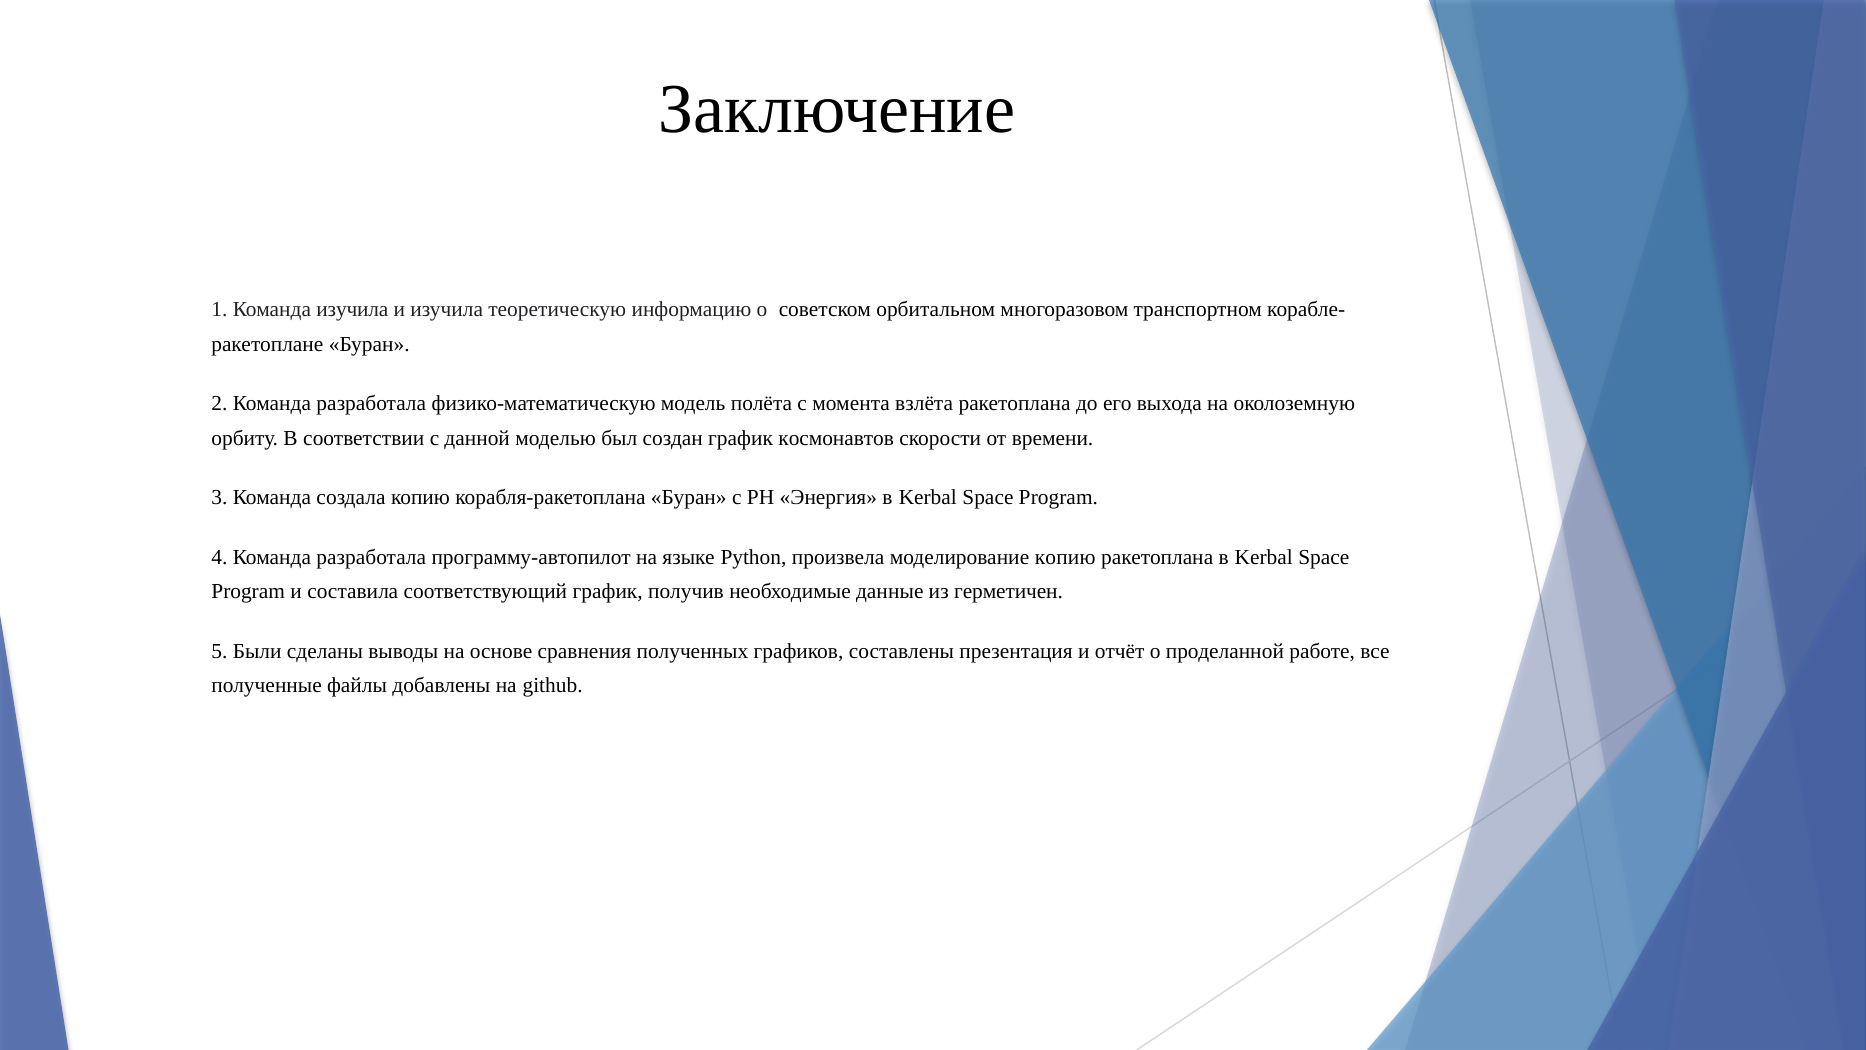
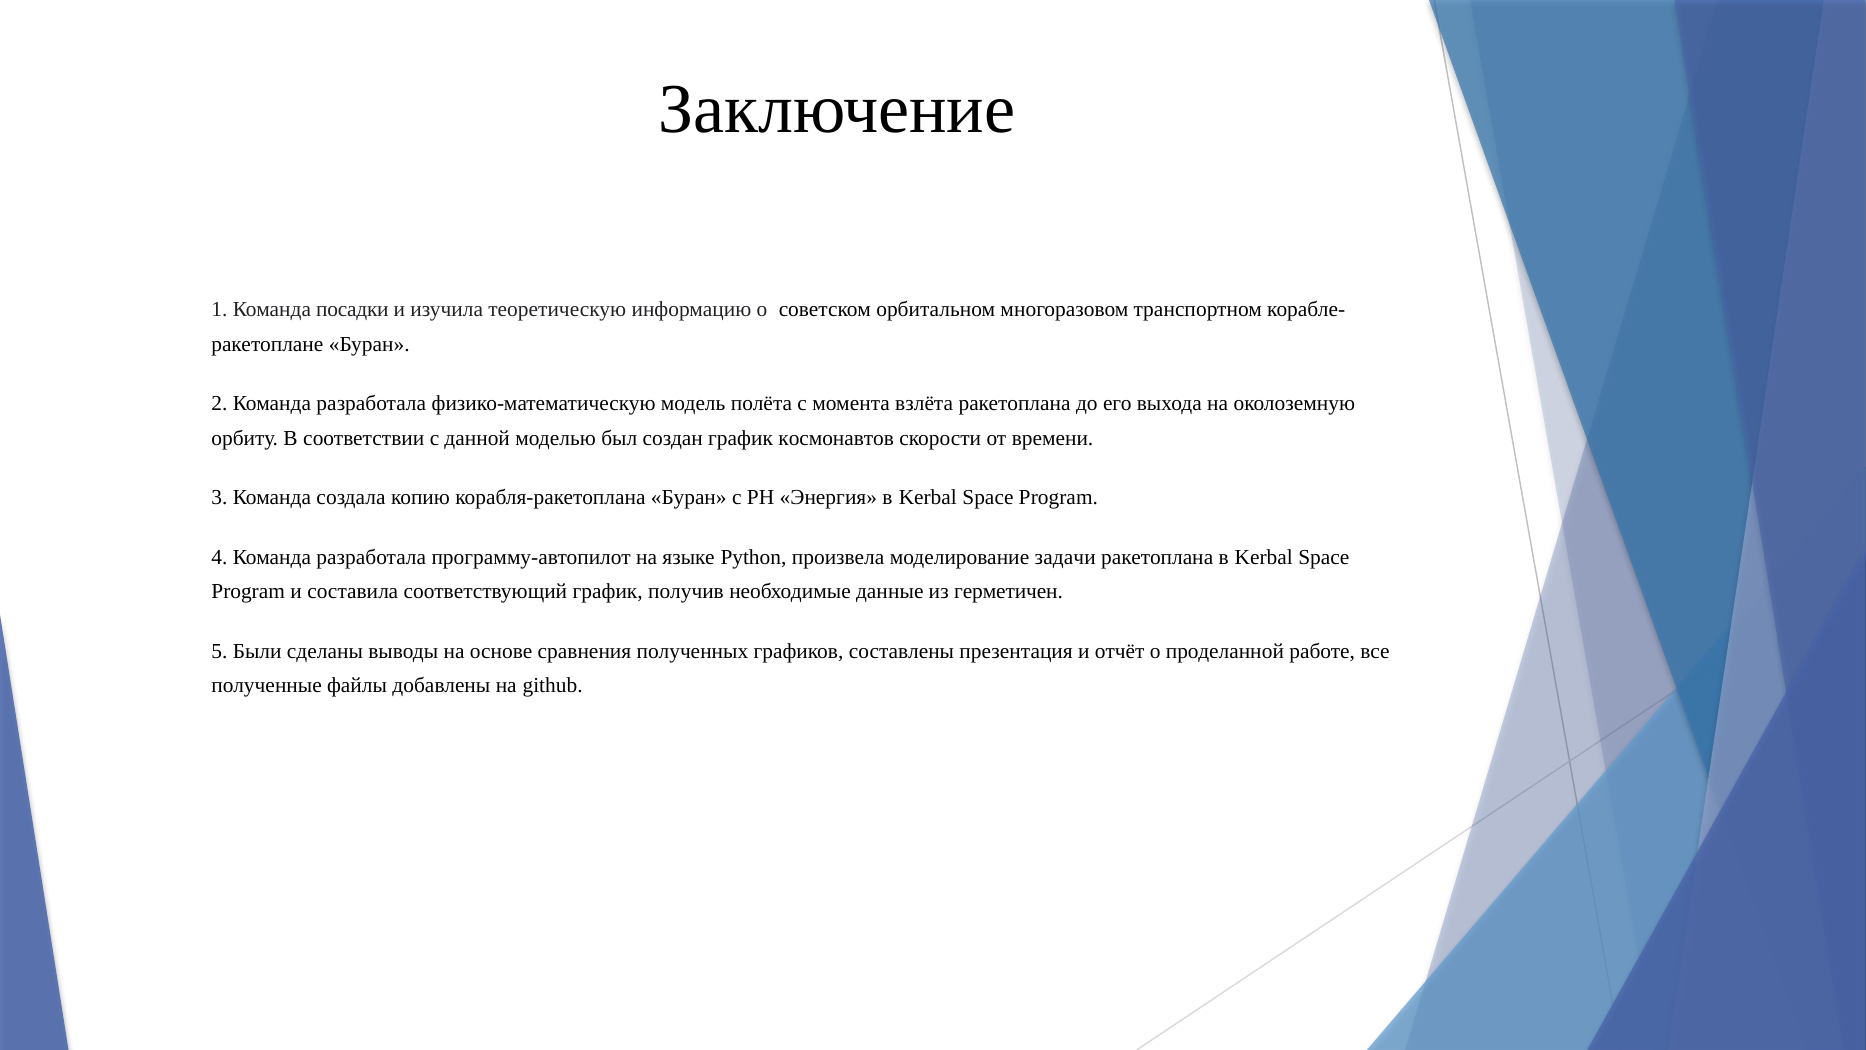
Команда изучила: изучила -> посадки
моделирование копию: копию -> задачи
